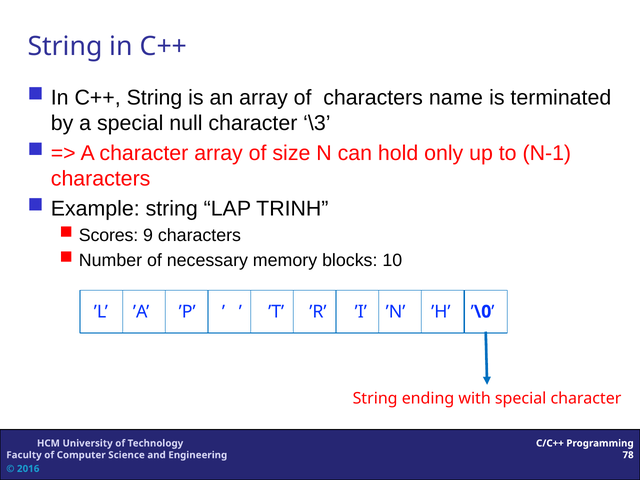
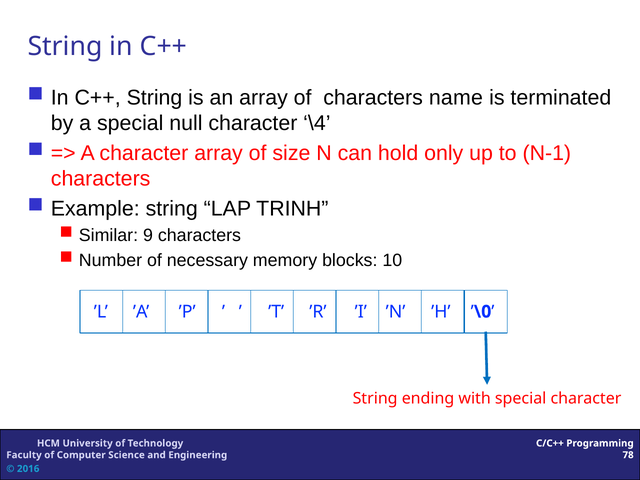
\3: \3 -> \4
Scores: Scores -> Similar
